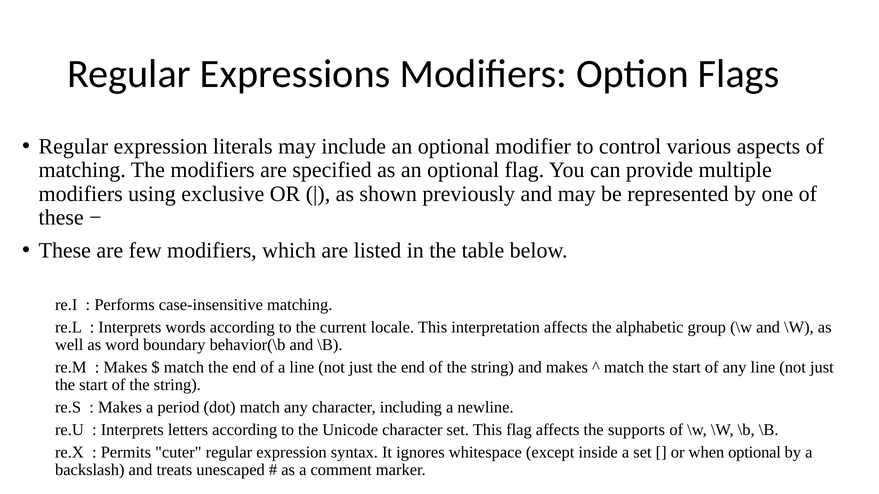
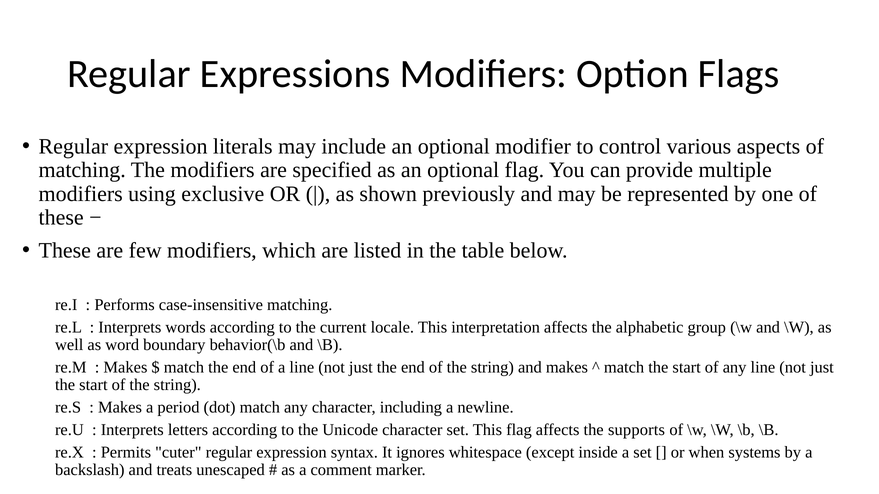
when optional: optional -> systems
